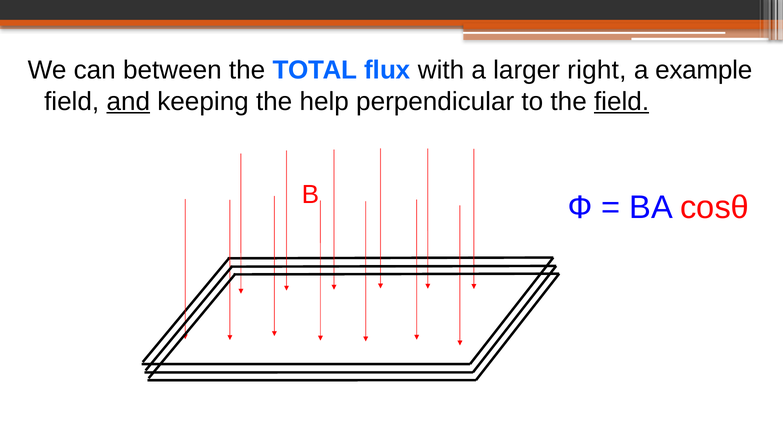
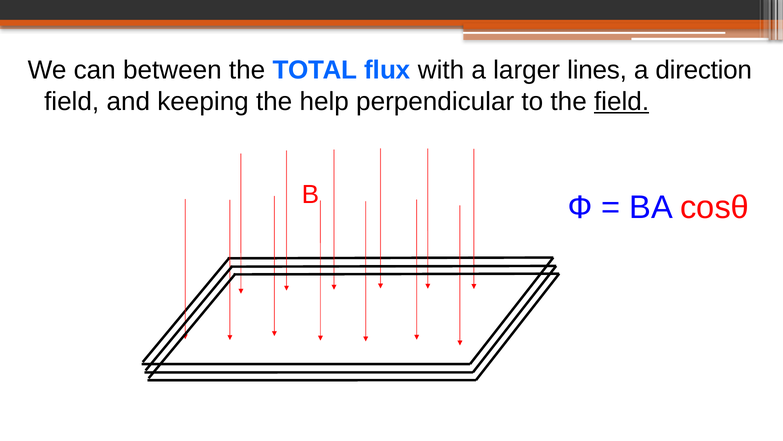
right: right -> lines
example: example -> direction
and underline: present -> none
